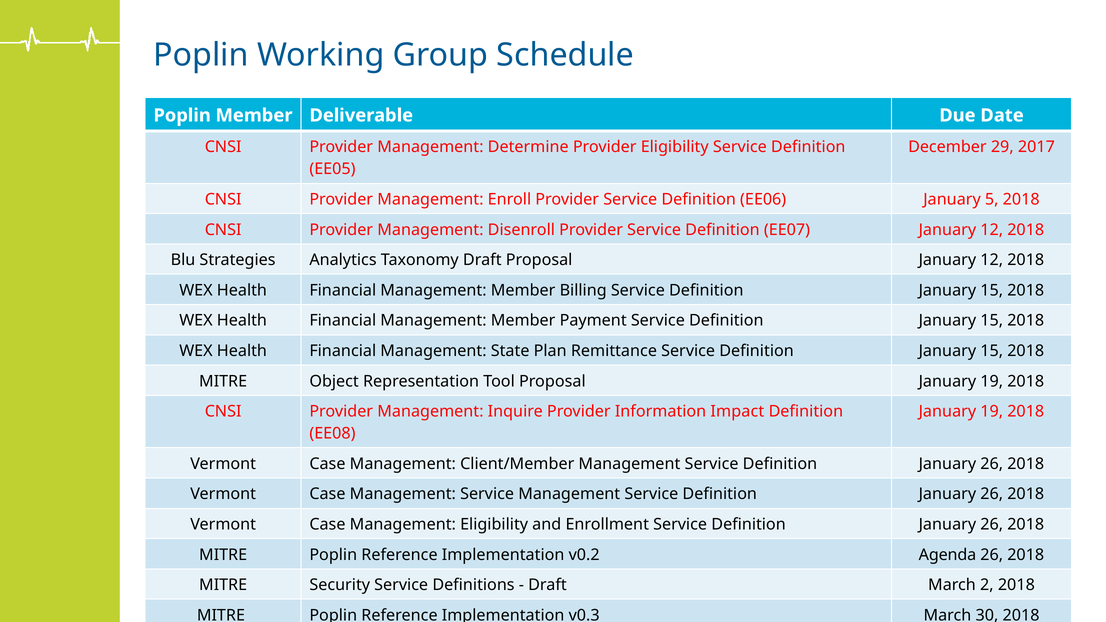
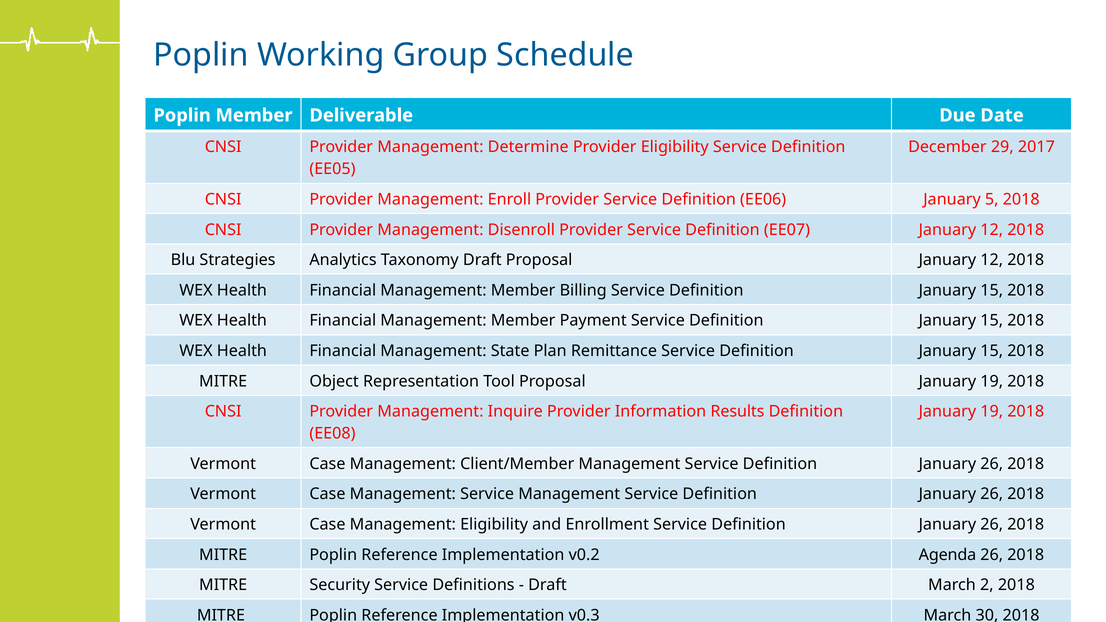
Impact: Impact -> Results
